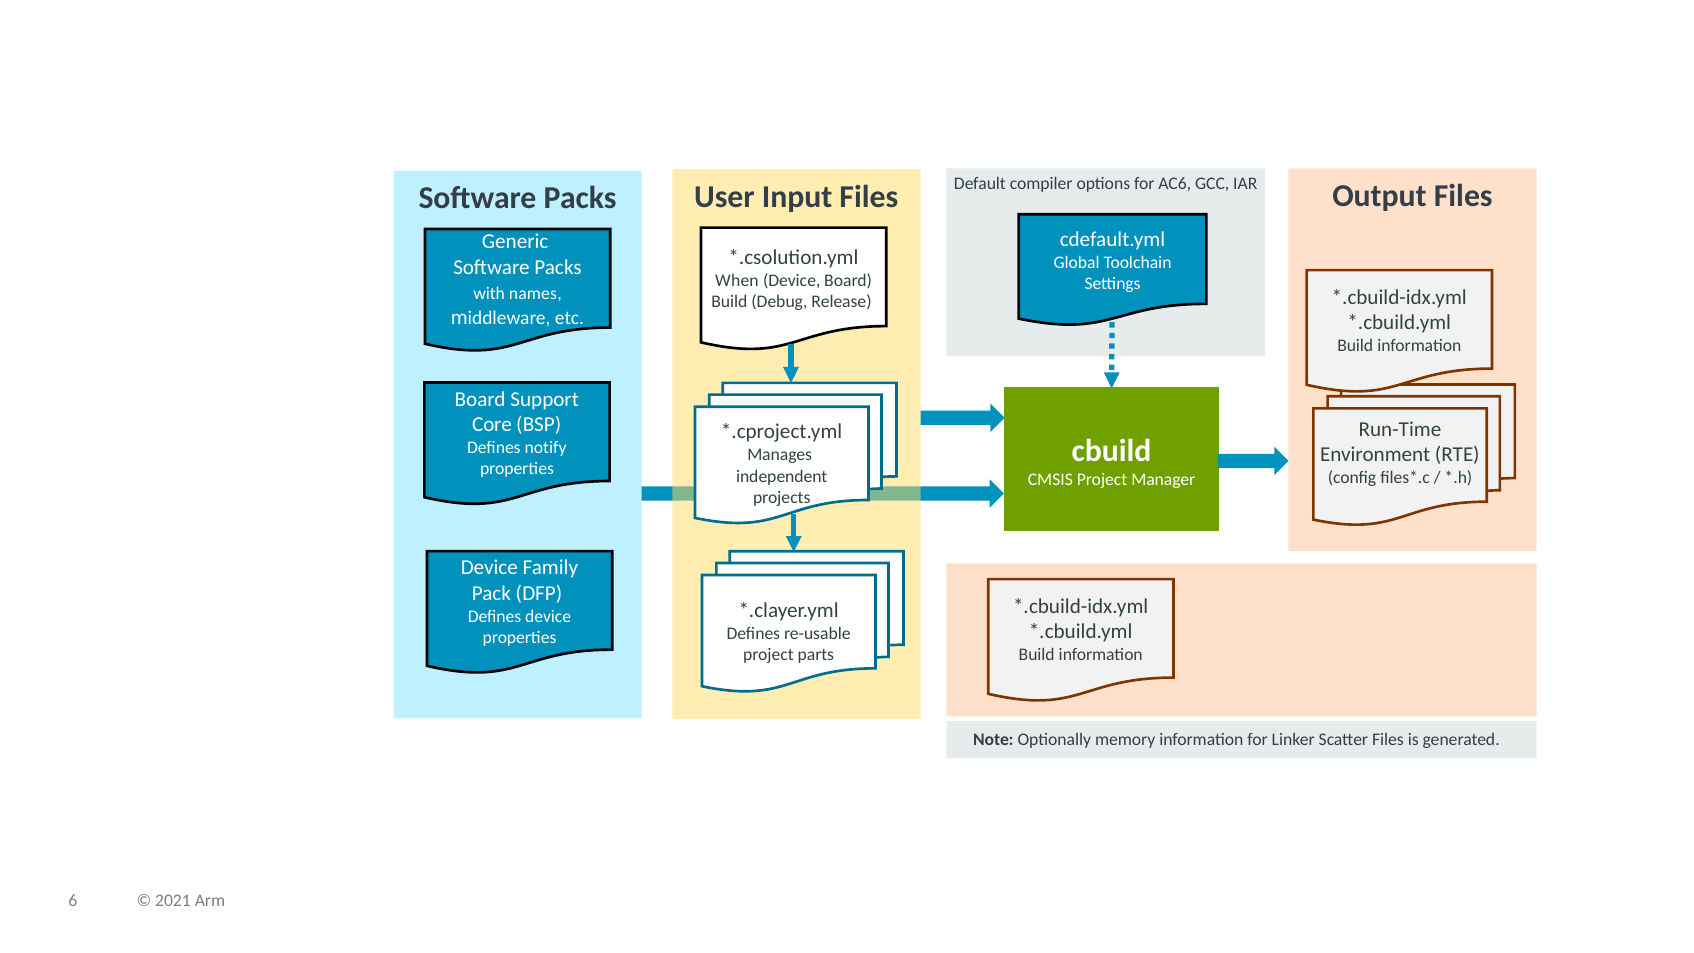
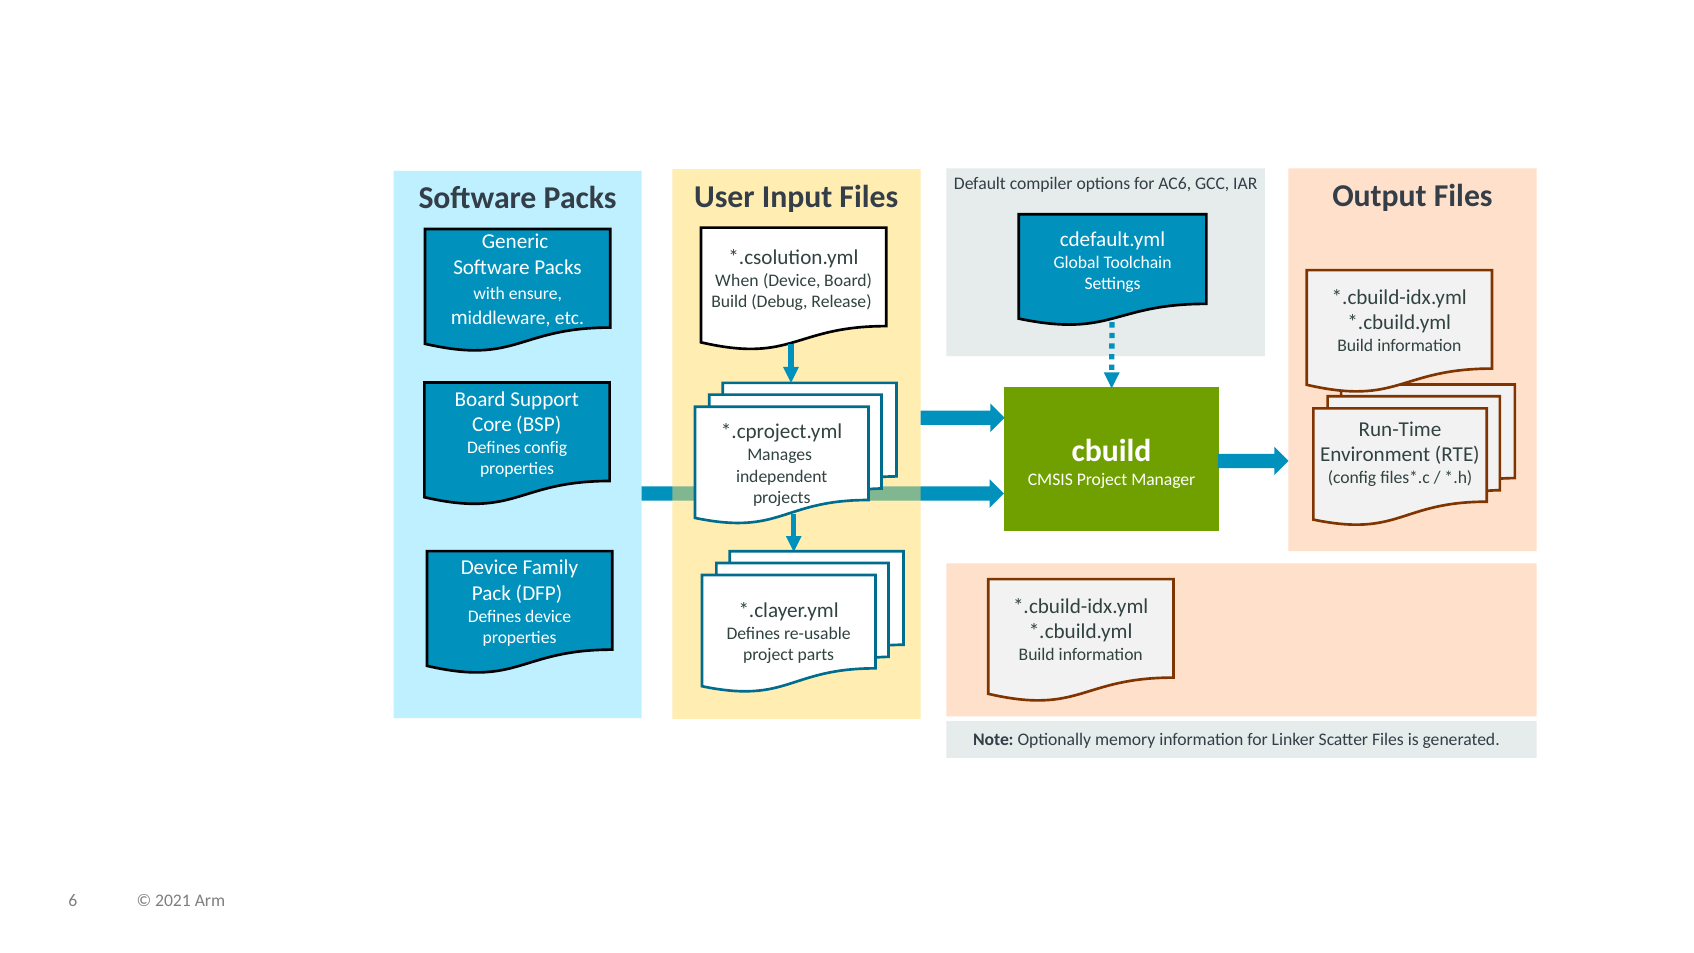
names: names -> ensure
Defines notify: notify -> config
